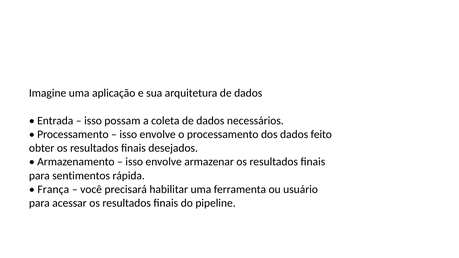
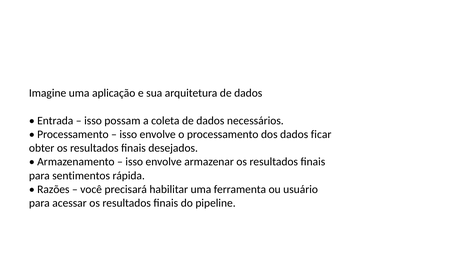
feito: feito -> ficar
França: França -> Razões
